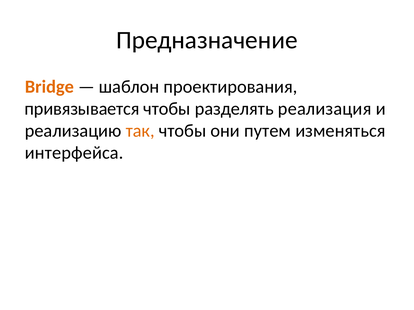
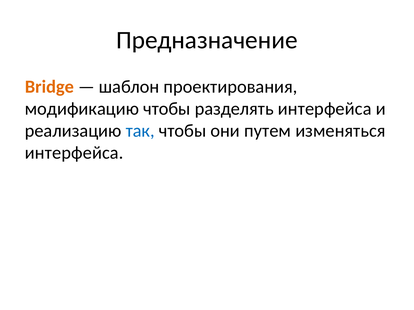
привязывается: привязывается -> модификацию
разделять реализация: реализация -> интерфейса
так colour: orange -> blue
